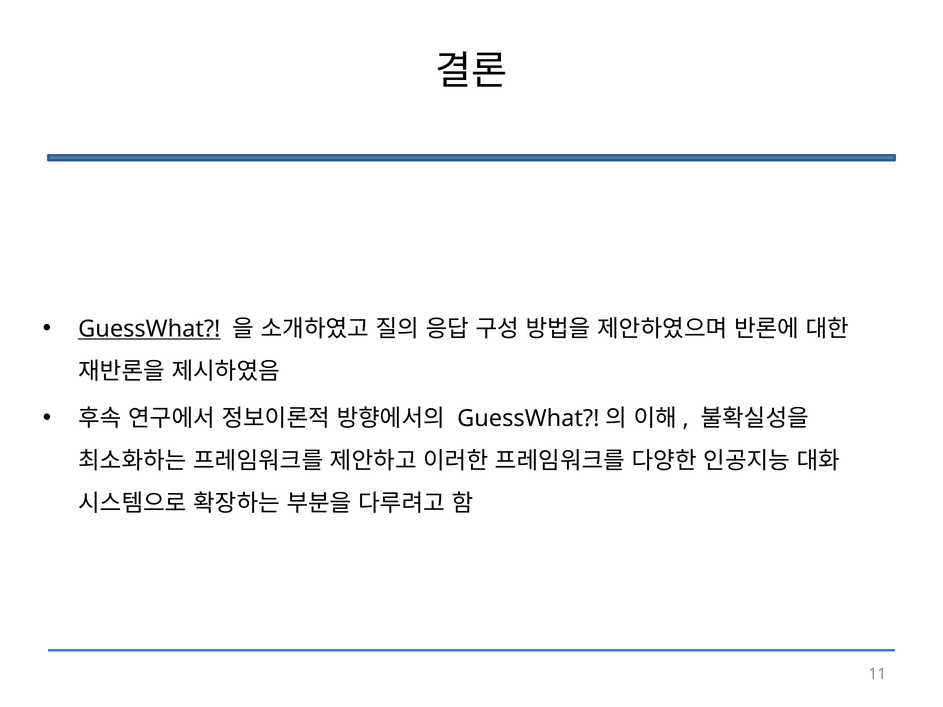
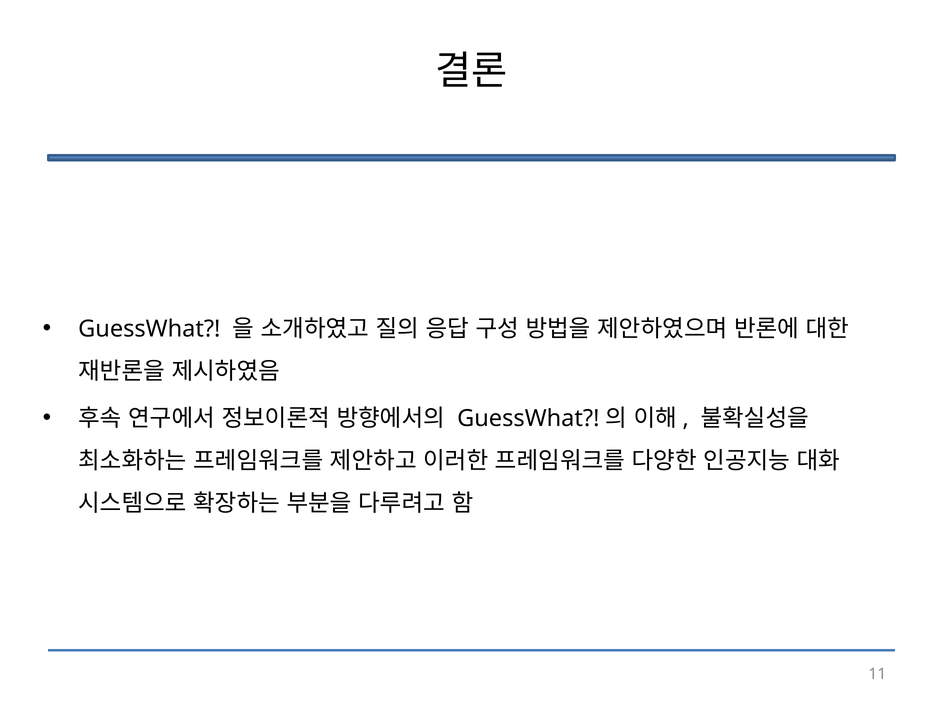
GuessWhat underline: present -> none
